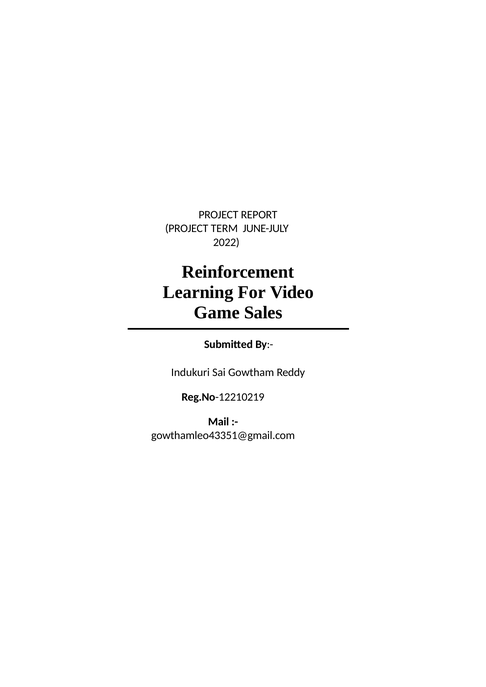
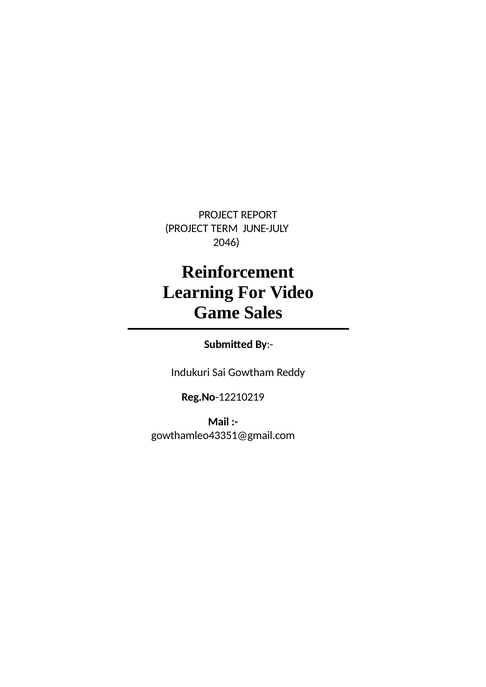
2022: 2022 -> 2046
